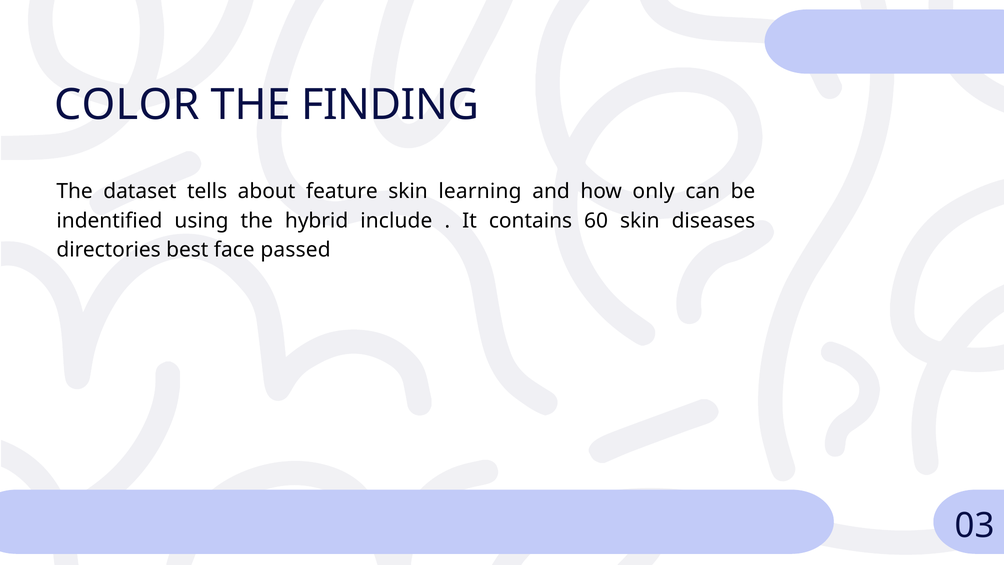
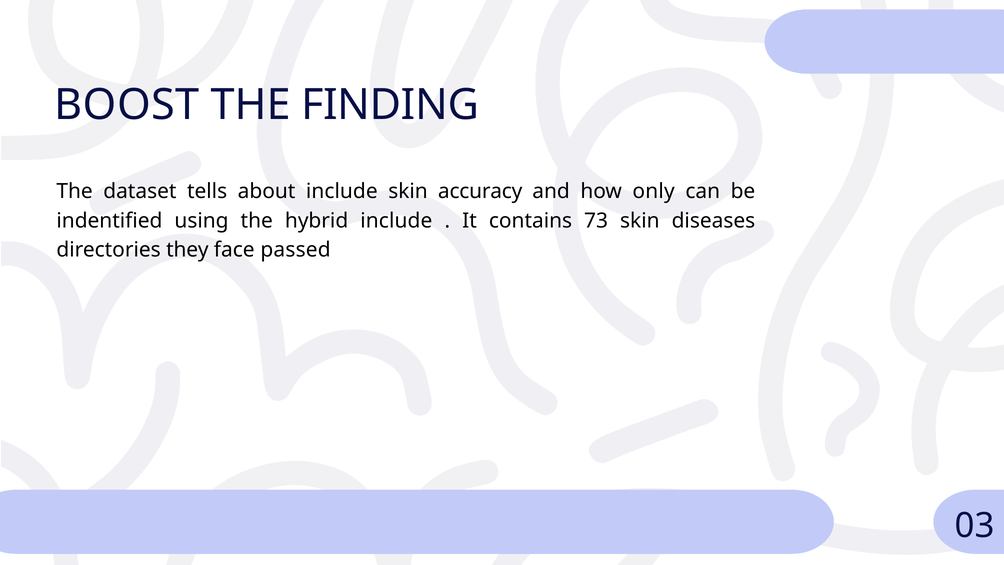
COLOR: COLOR -> BOOST
about feature: feature -> include
learning: learning -> accuracy
60: 60 -> 73
best: best -> they
